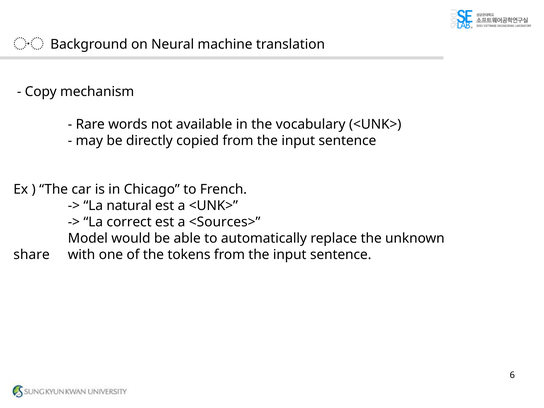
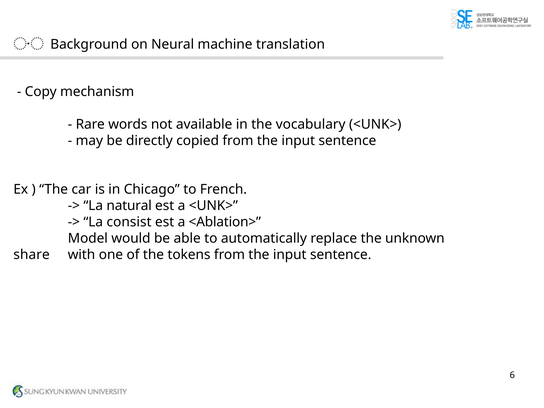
correct: correct -> consist
<Sources>: <Sources> -> <Ablation>
